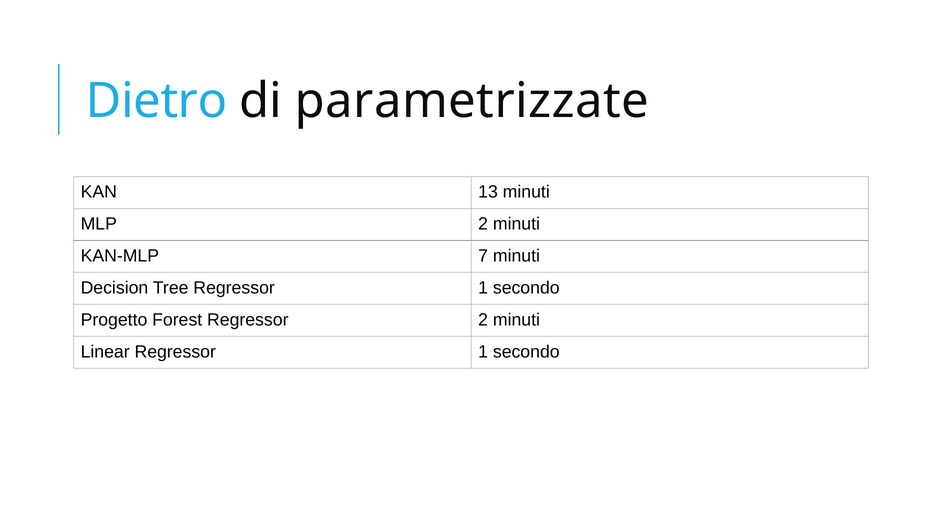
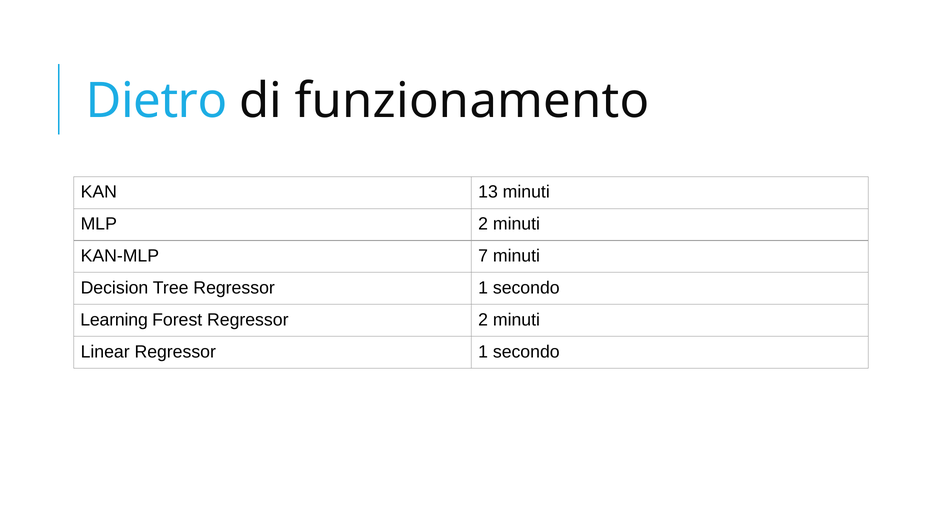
parametrizzate: parametrizzate -> funzionamento
Progetto: Progetto -> Learning
